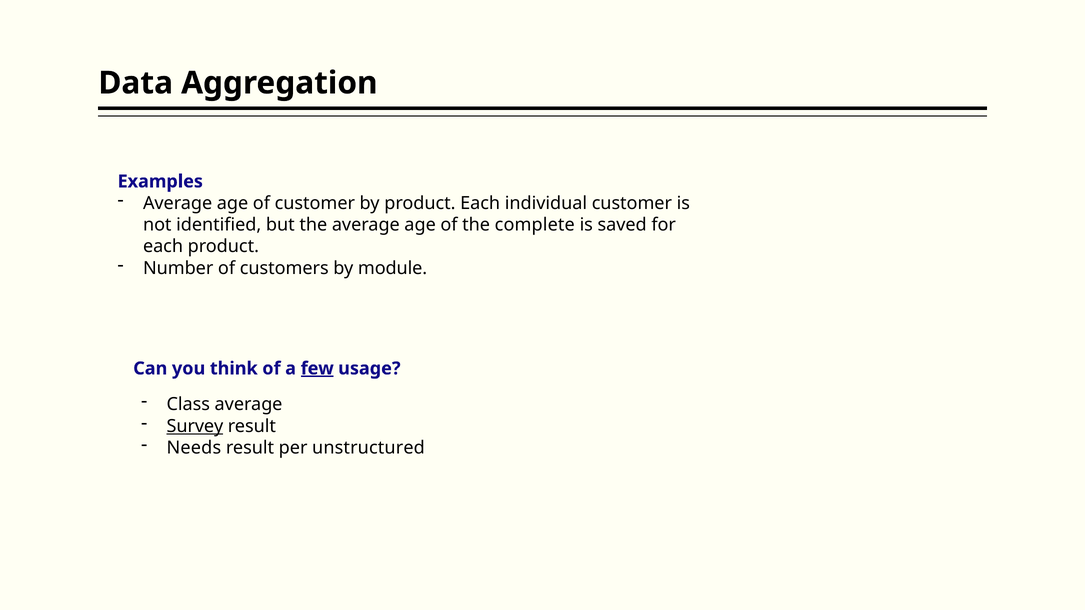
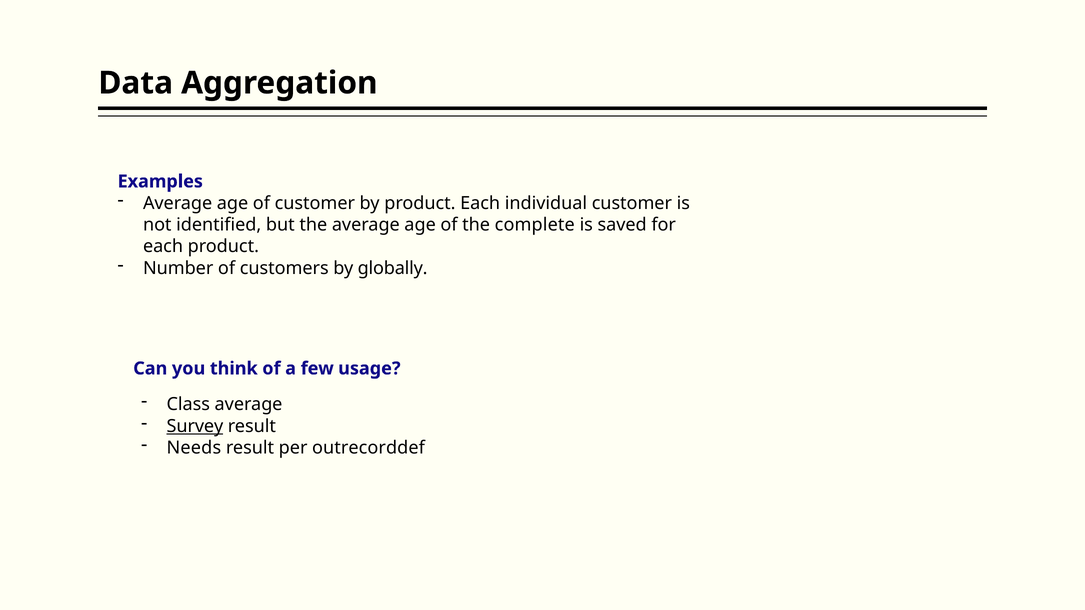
module: module -> globally
few underline: present -> none
unstructured: unstructured -> outrecorddef
